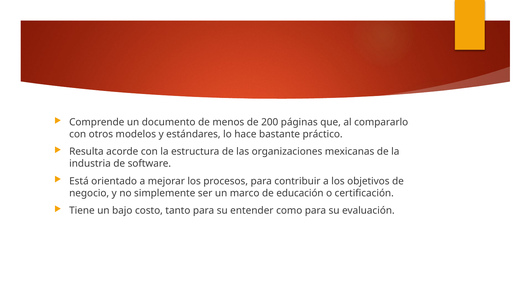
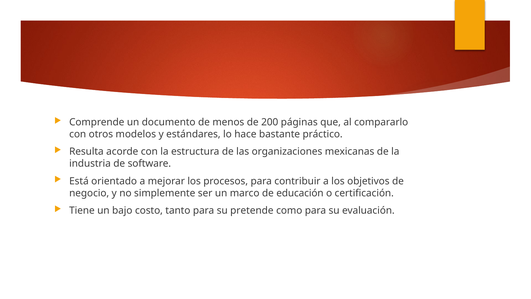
entender: entender -> pretende
